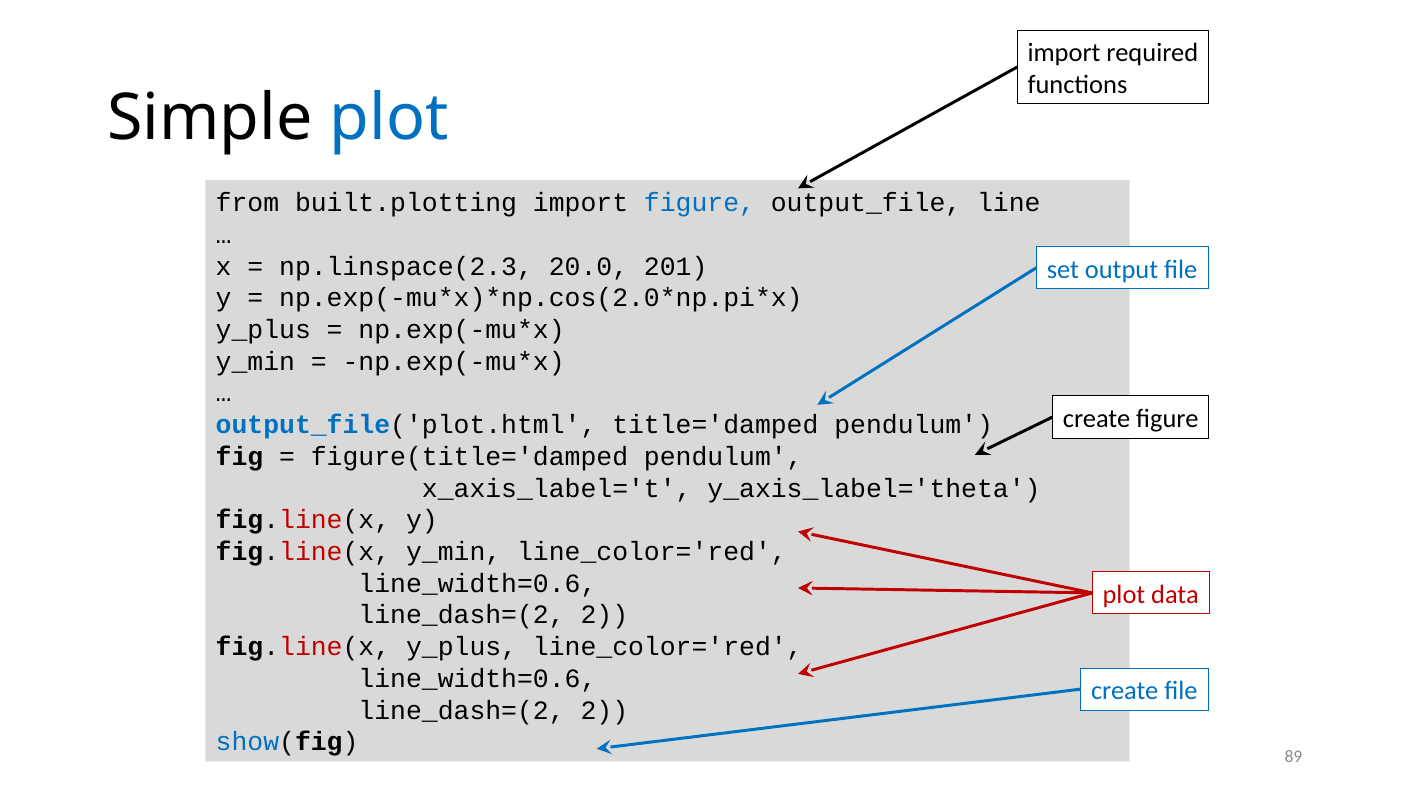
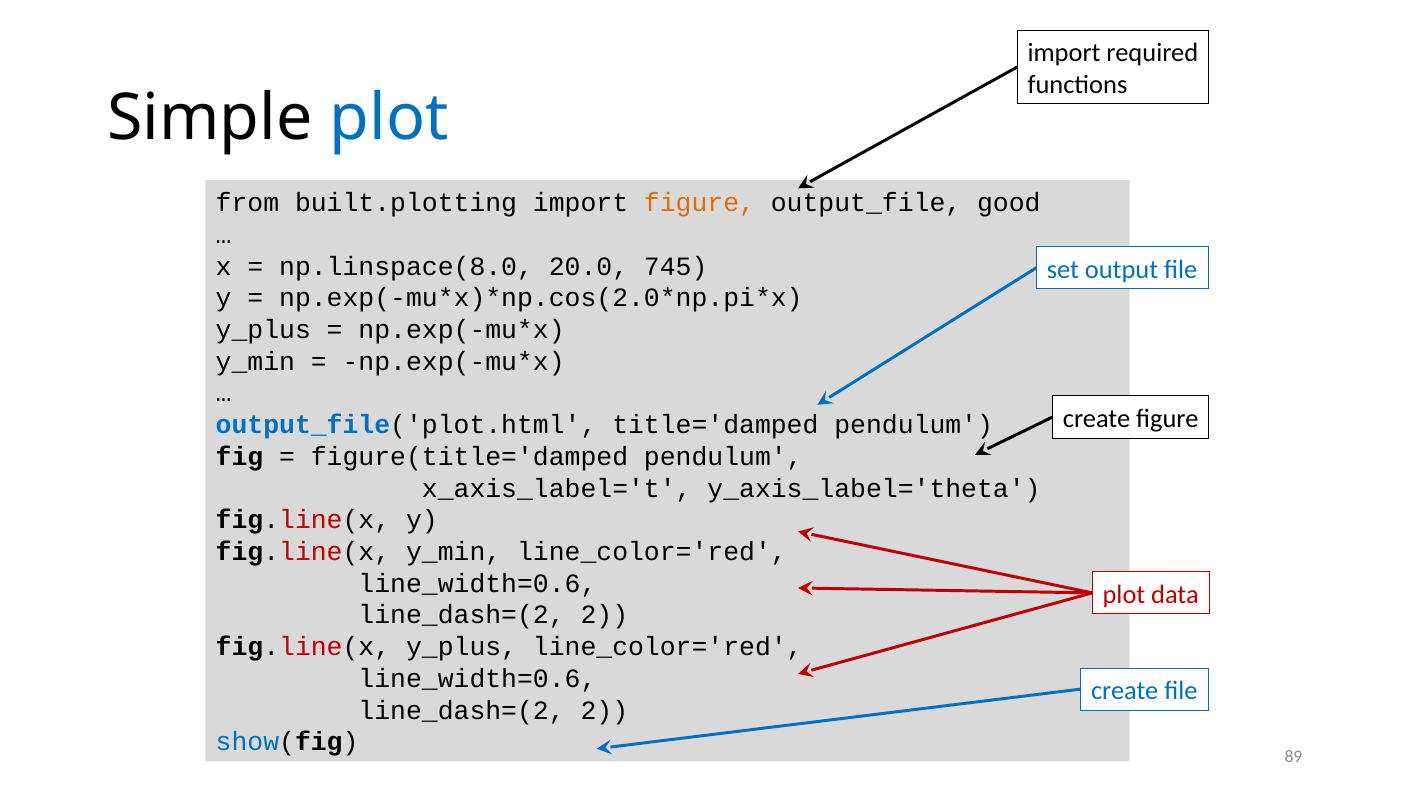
figure at (700, 203) colour: blue -> orange
line: line -> good
np.linspace(2.3: np.linspace(2.3 -> np.linspace(8.0
201: 201 -> 745
